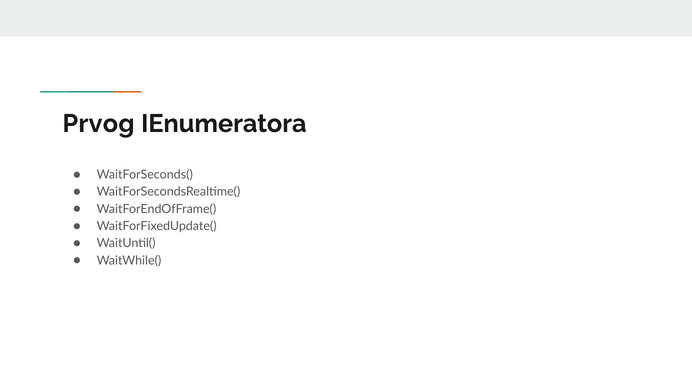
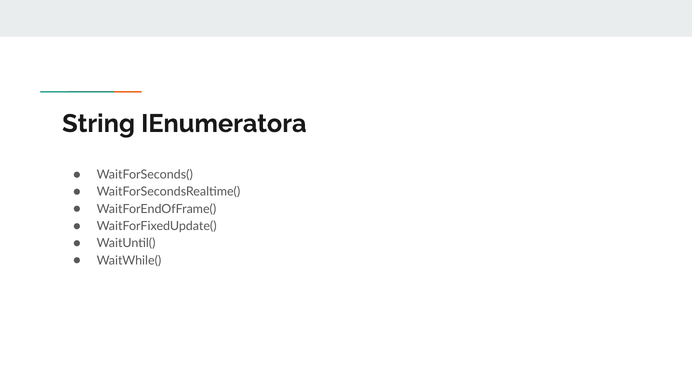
Prvog: Prvog -> String
